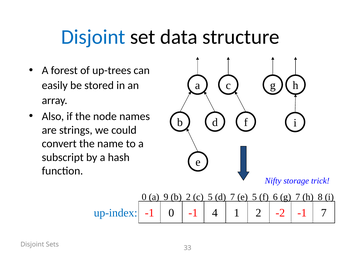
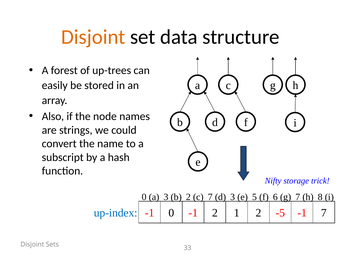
Disjoint at (93, 37) colour: blue -> orange
a 9: 9 -> 3
c 5: 5 -> 7
d 7: 7 -> 3
-1 4: 4 -> 2
-2: -2 -> -5
